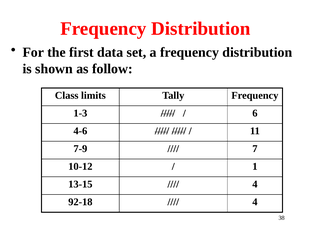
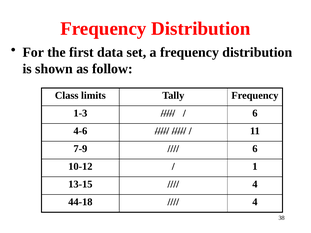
7 at (255, 149): 7 -> 6
92-18: 92-18 -> 44-18
